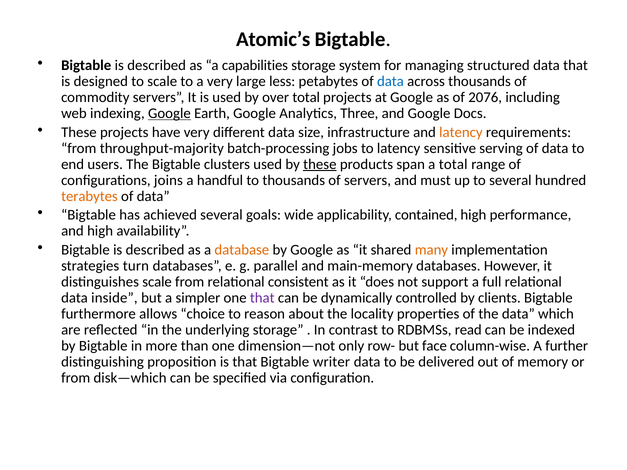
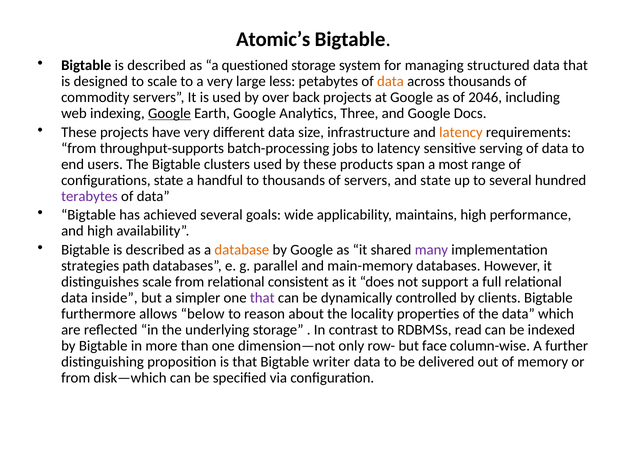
capabilities: capabilities -> questioned
data at (390, 81) colour: blue -> orange
over total: total -> back
2076: 2076 -> 2046
throughput-majority: throughput-majority -> throughput-supports
these at (320, 164) underline: present -> none
a total: total -> most
configurations joins: joins -> state
and must: must -> state
terabytes colour: orange -> purple
contained: contained -> maintains
many colour: orange -> purple
turn: turn -> path
choice: choice -> below
